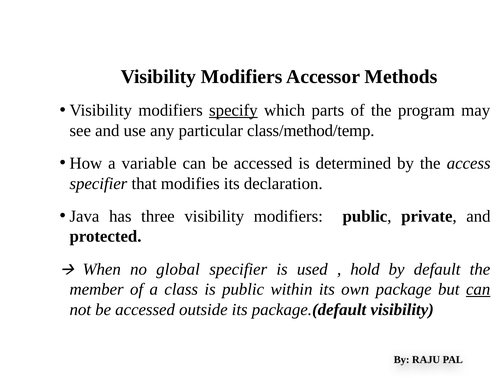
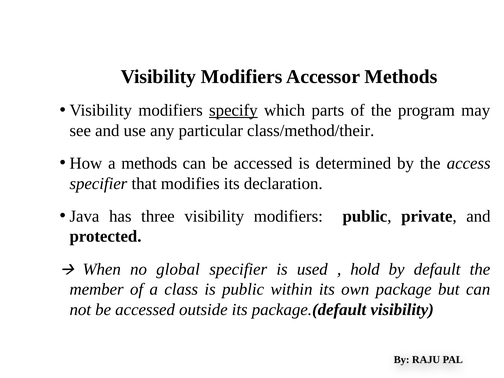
class/method/temp: class/method/temp -> class/method/their
a variable: variable -> methods
can at (478, 289) underline: present -> none
